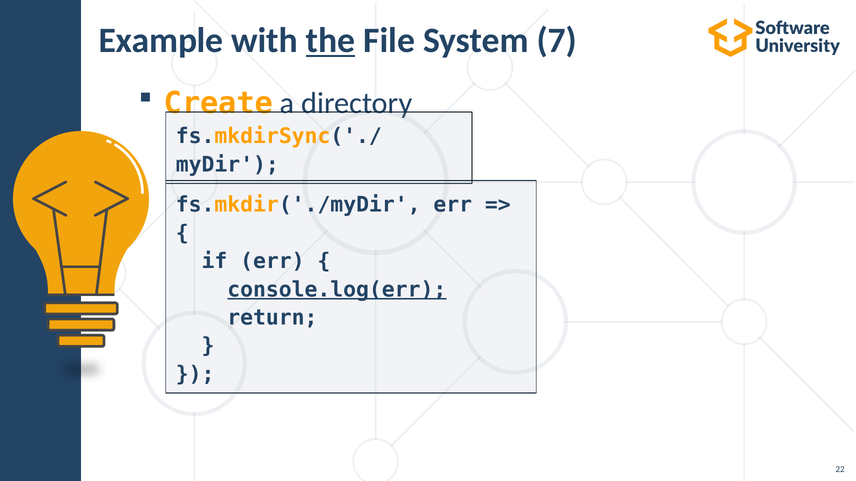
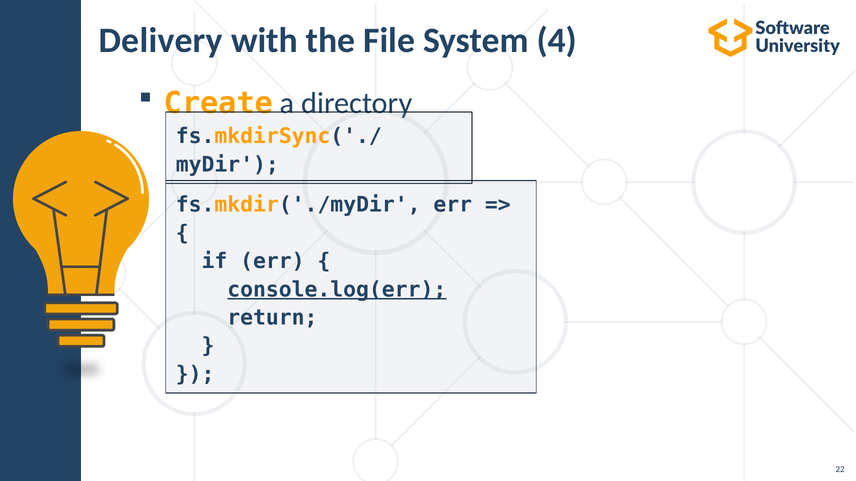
Example: Example -> Delivery
the underline: present -> none
7: 7 -> 4
